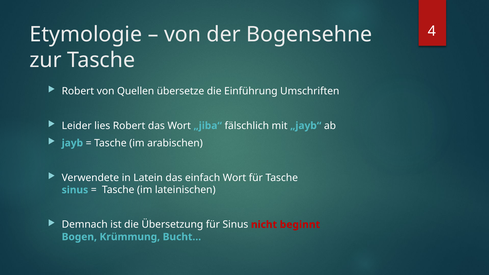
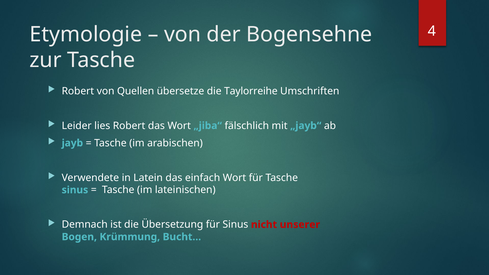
Einführung: Einführung -> Taylorreihe
beginnt: beginnt -> unserer
